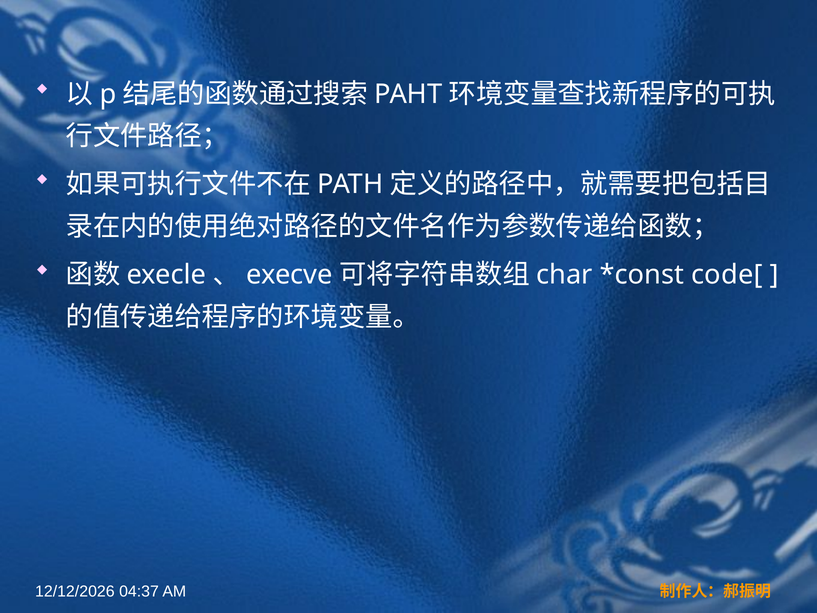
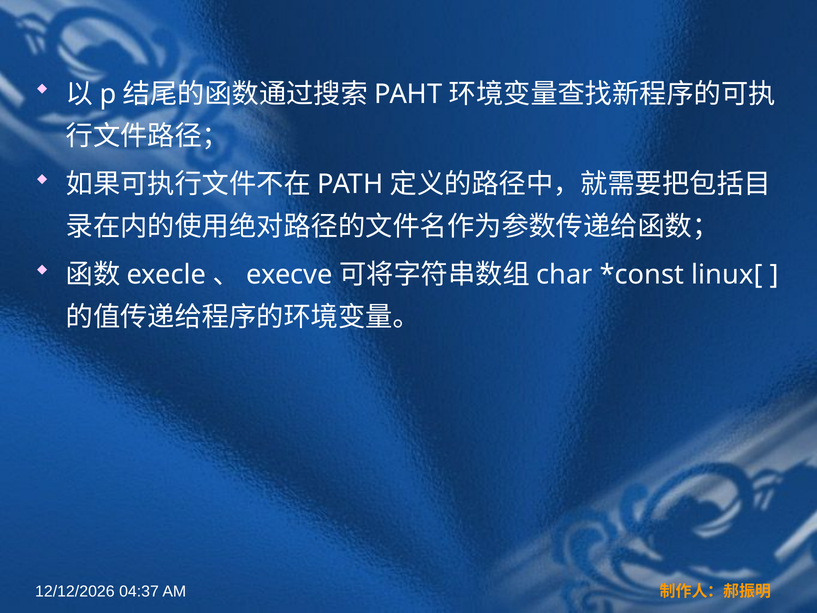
code[: code[ -> linux[
